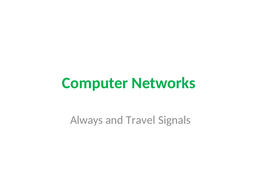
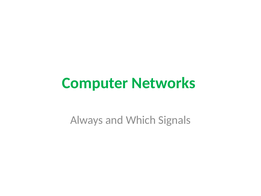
Travel: Travel -> Which
